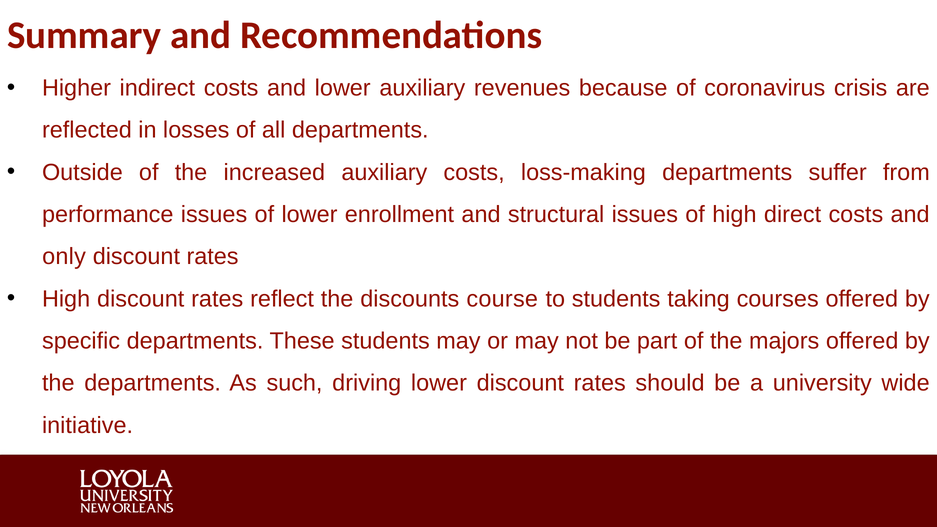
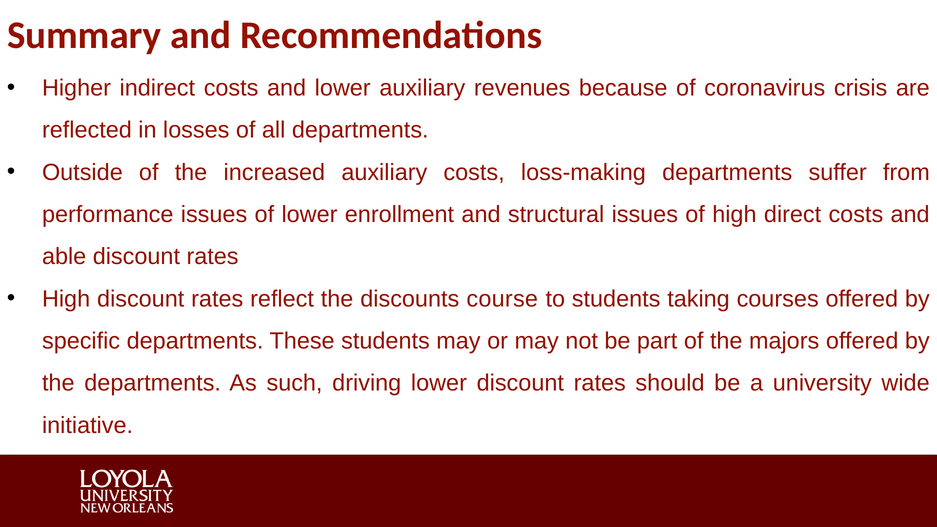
only: only -> able
